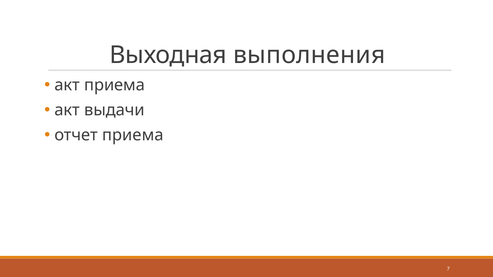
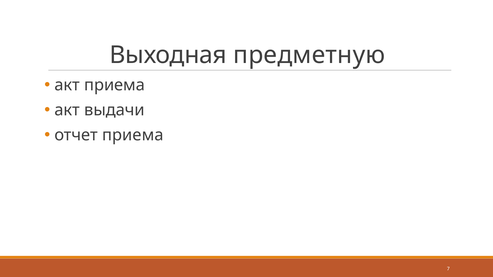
выполнения: выполнения -> предметную
